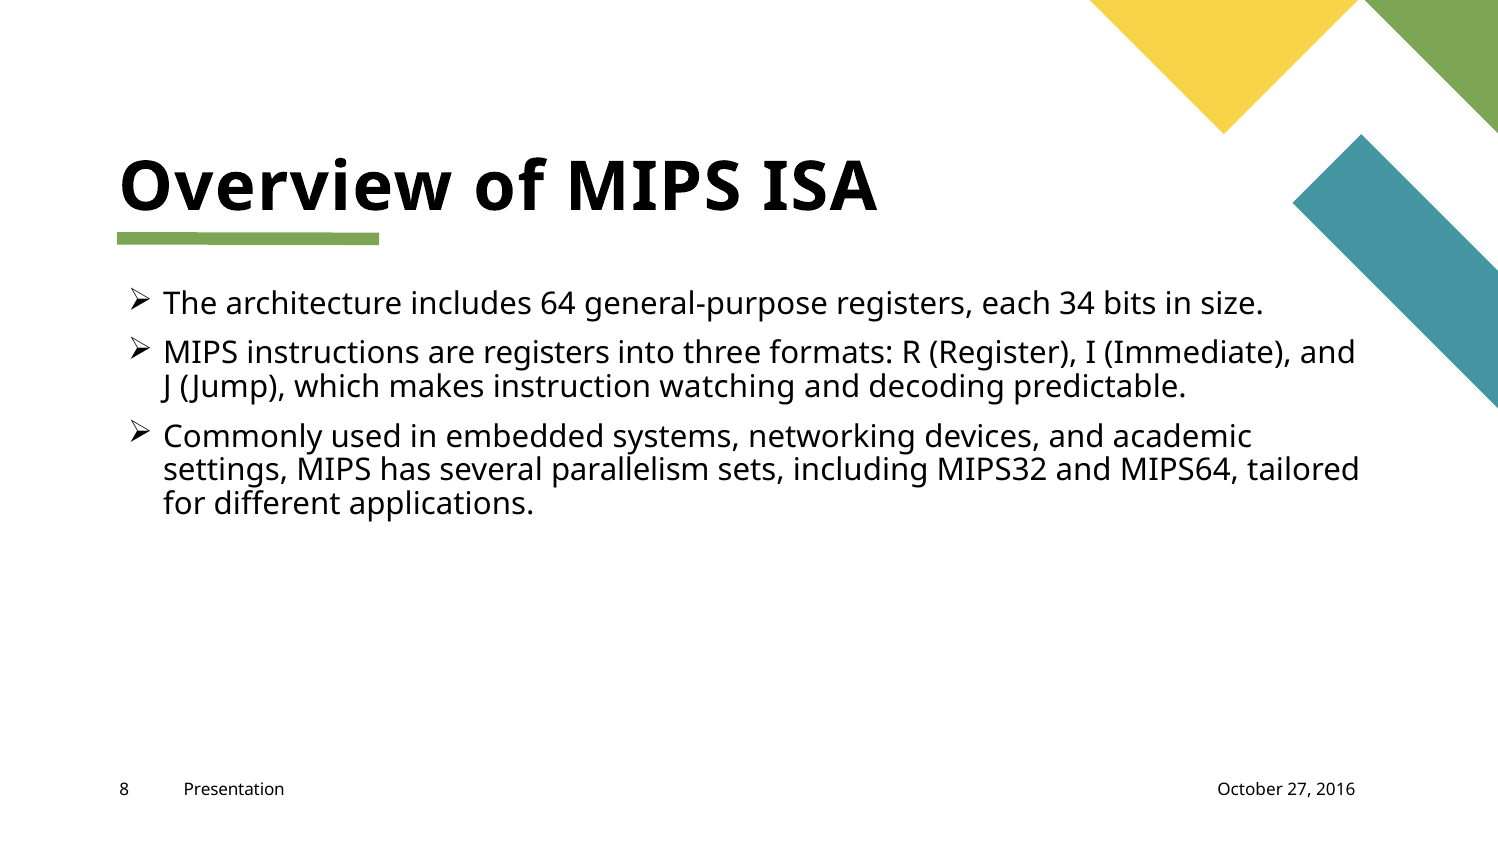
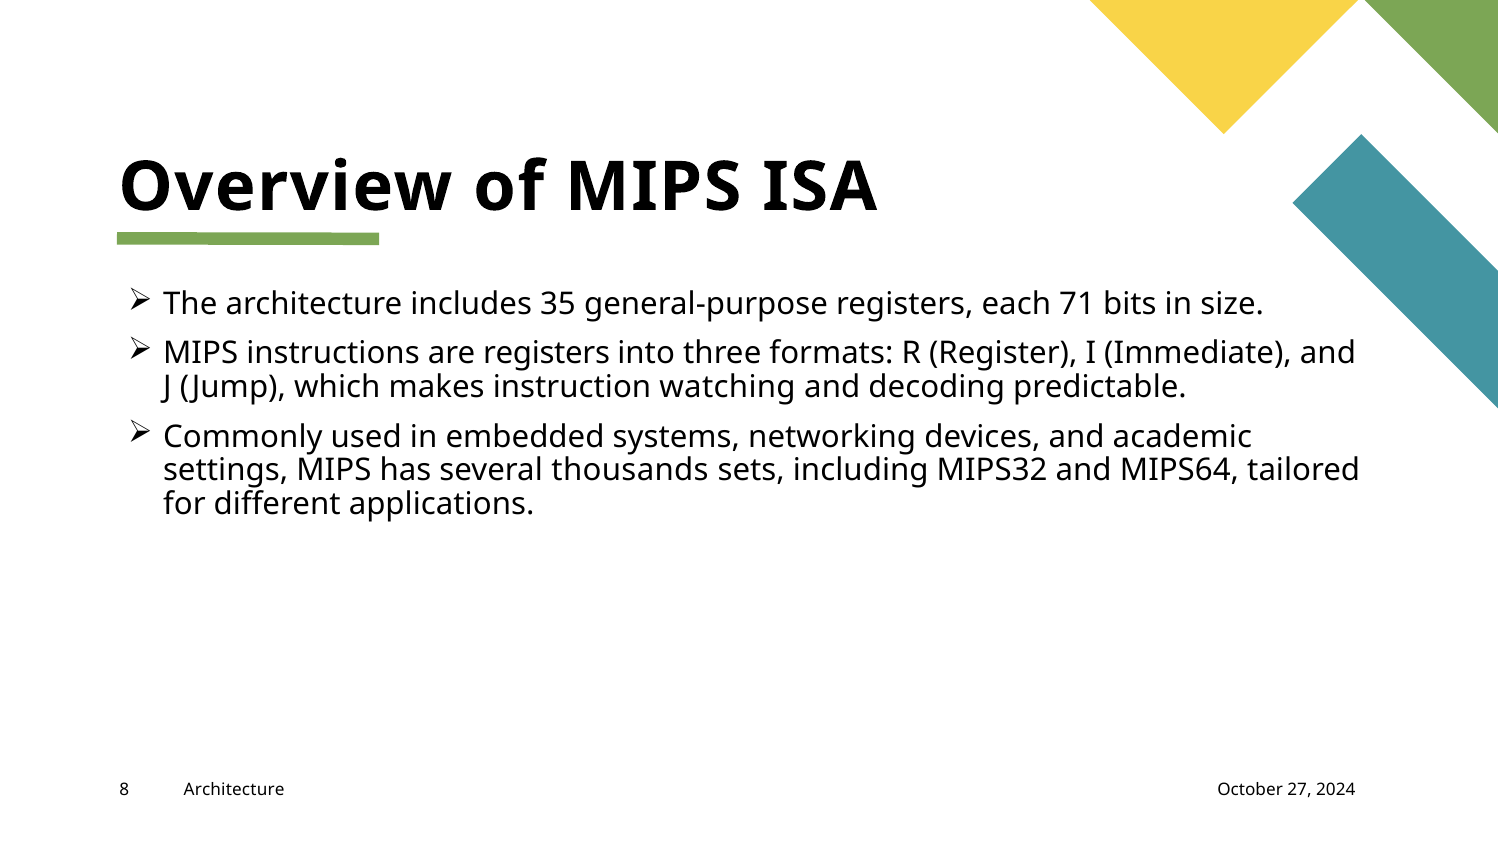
64: 64 -> 35
34: 34 -> 71
parallelism: parallelism -> thousands
8 Presentation: Presentation -> Architecture
2016: 2016 -> 2024
